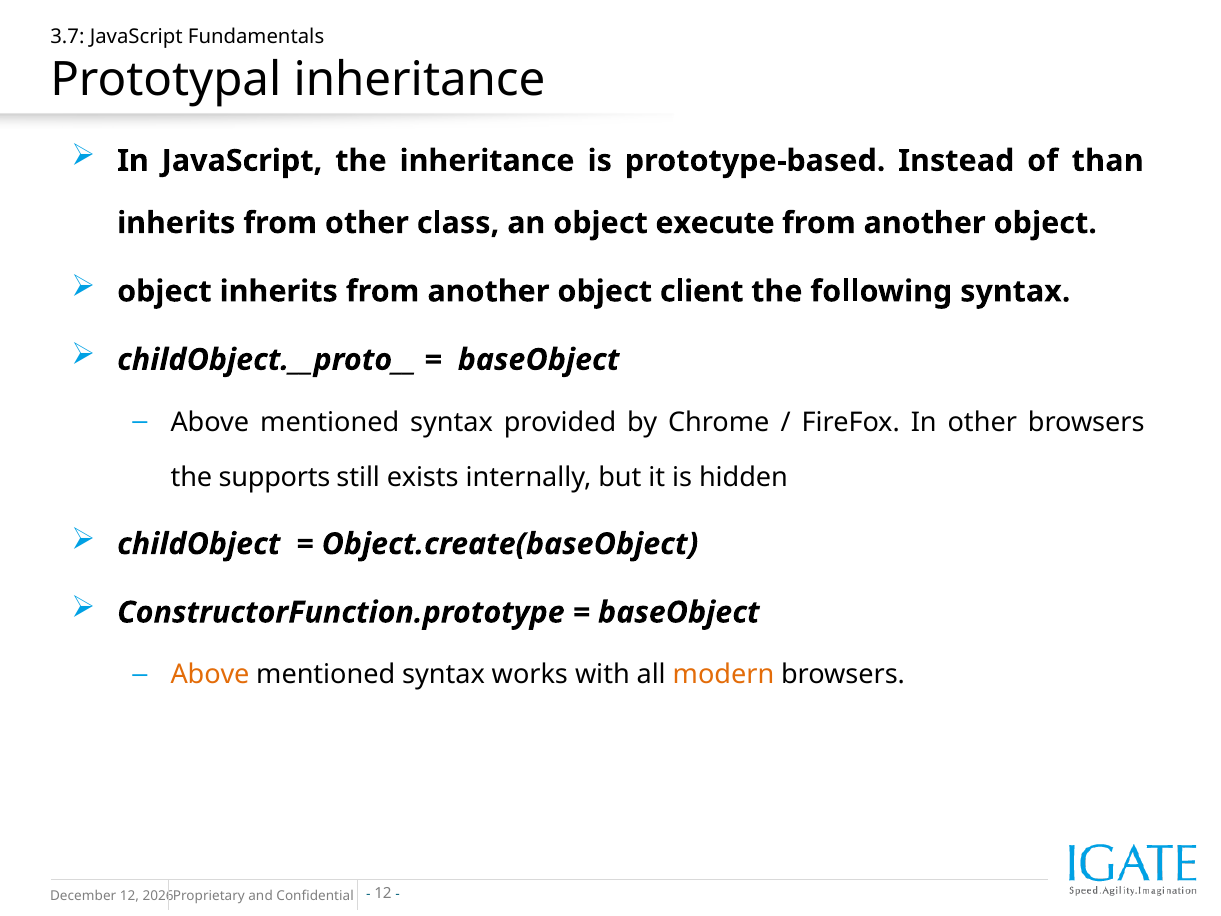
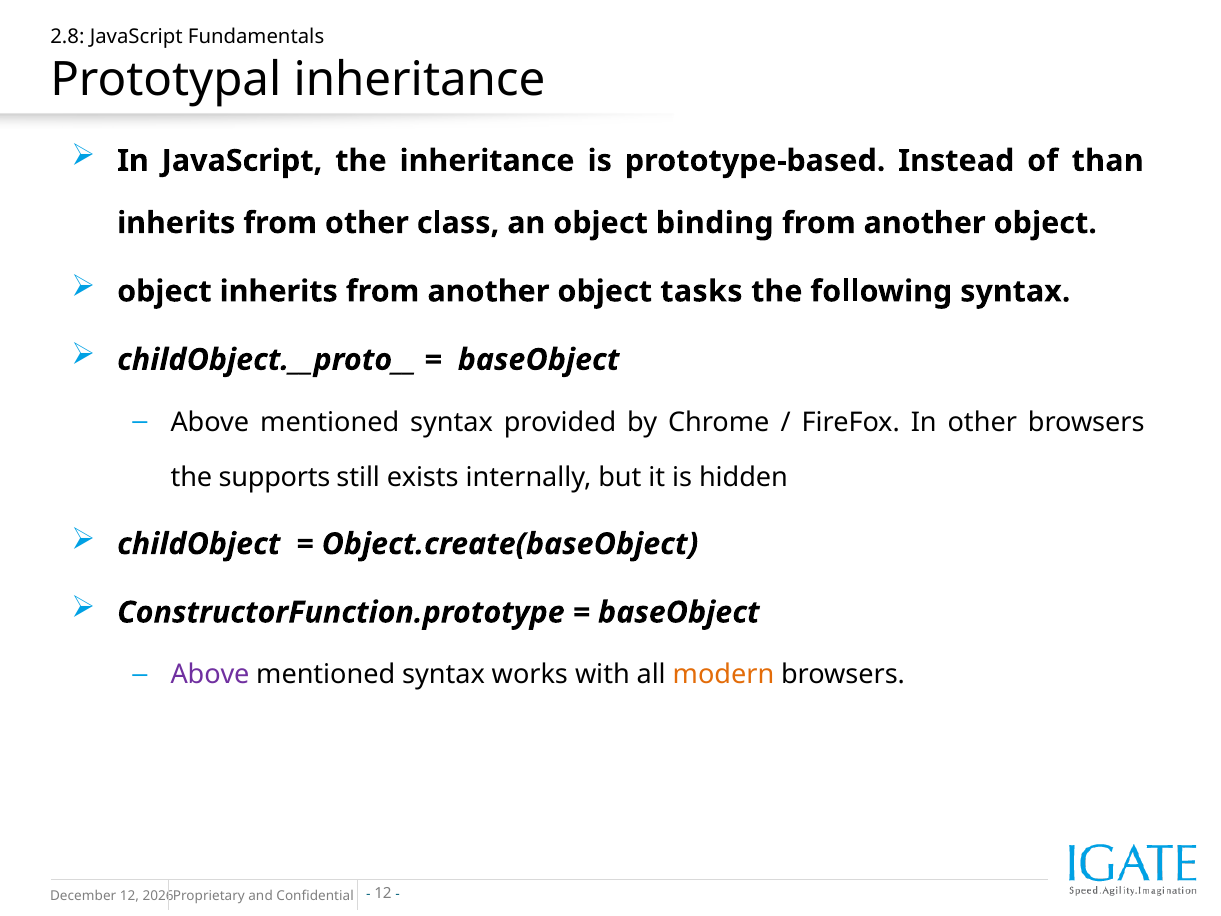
3.7: 3.7 -> 2.8
execute: execute -> binding
client: client -> tasks
Above at (210, 675) colour: orange -> purple
